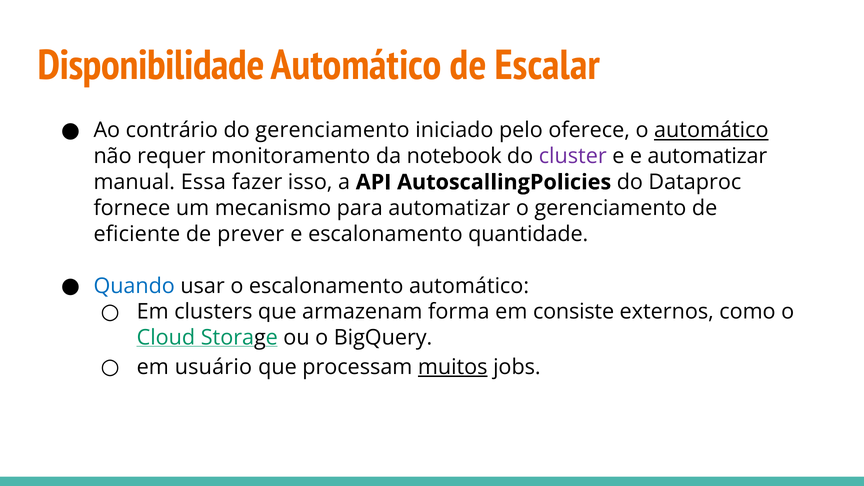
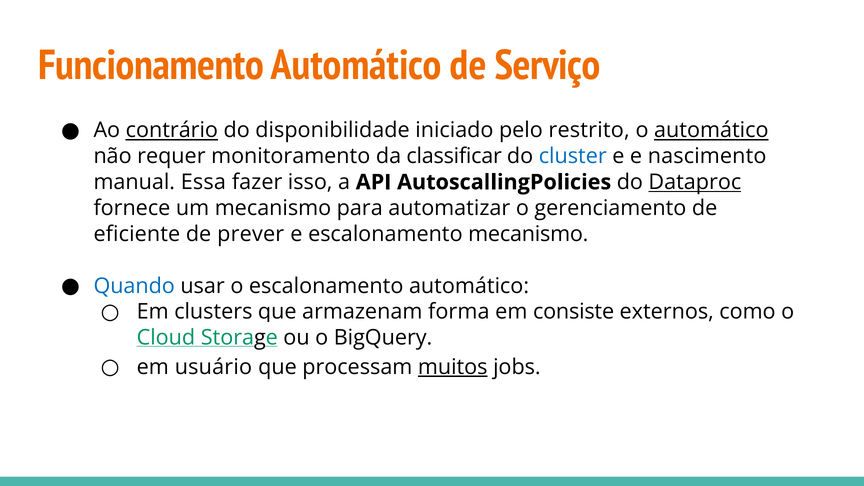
Disponibilidade: Disponibilidade -> Funcionamento
Escalar: Escalar -> Serviço
contrário underline: none -> present
do gerenciamento: gerenciamento -> disponibilidade
oferece: oferece -> restrito
notebook: notebook -> classificar
cluster colour: purple -> blue
e automatizar: automatizar -> nascimento
Dataproc underline: none -> present
escalonamento quantidade: quantidade -> mecanismo
